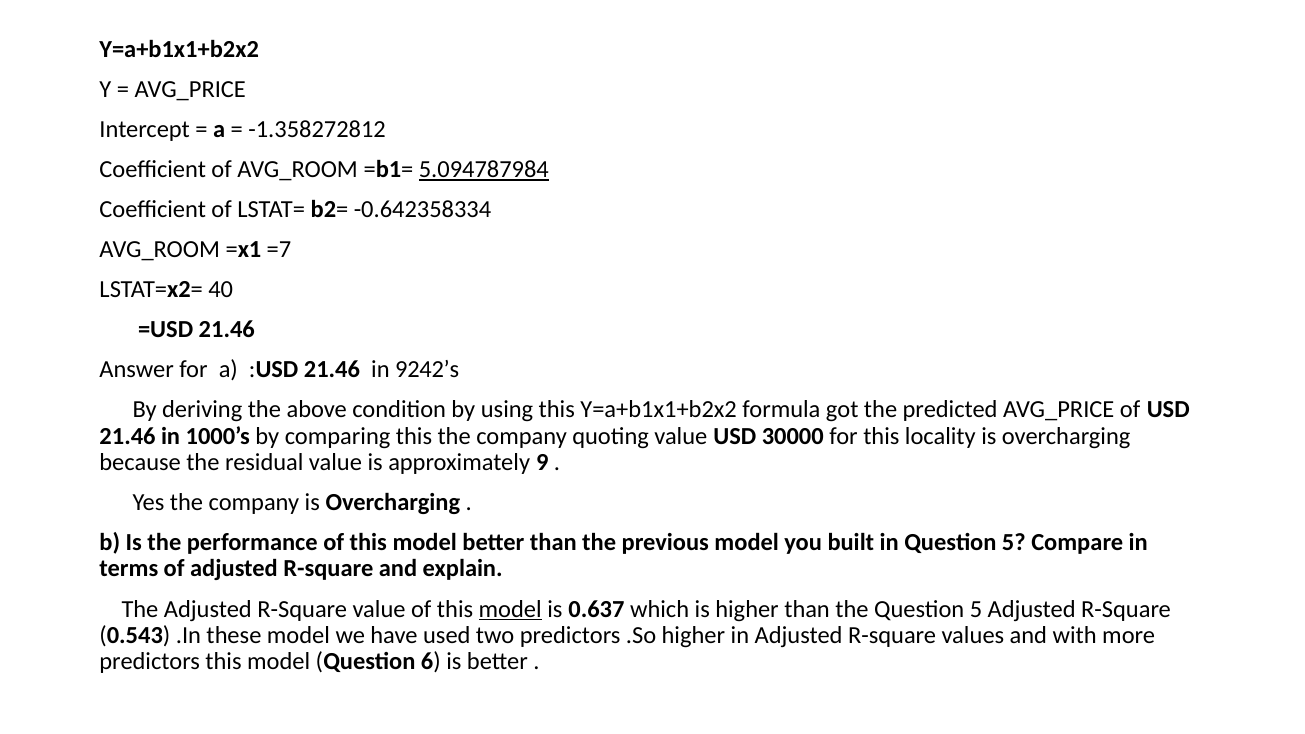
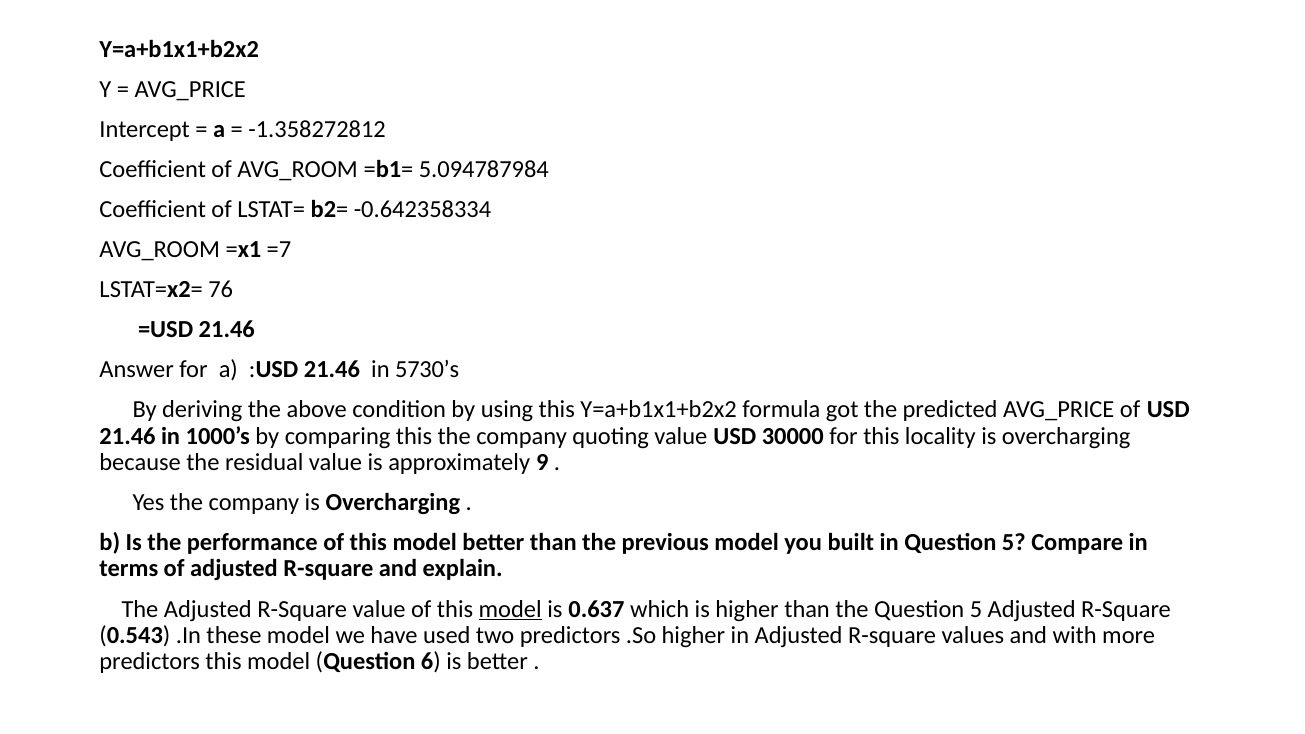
5.094787984 underline: present -> none
40: 40 -> 76
9242’s: 9242’s -> 5730’s
